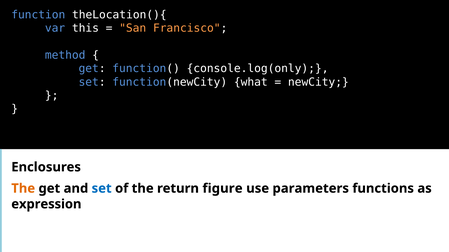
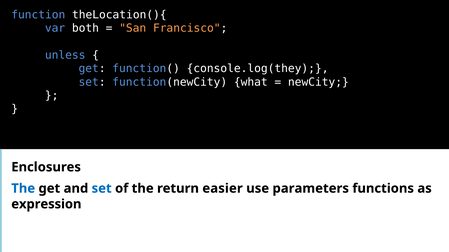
this: this -> both
method: method -> unless
console.log(only: console.log(only -> console.log(they
The at (23, 189) colour: orange -> blue
figure: figure -> easier
